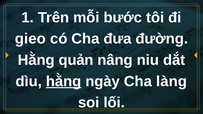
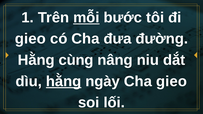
mỗi underline: none -> present
quản: quản -> cùng
Cha làng: làng -> gieo
